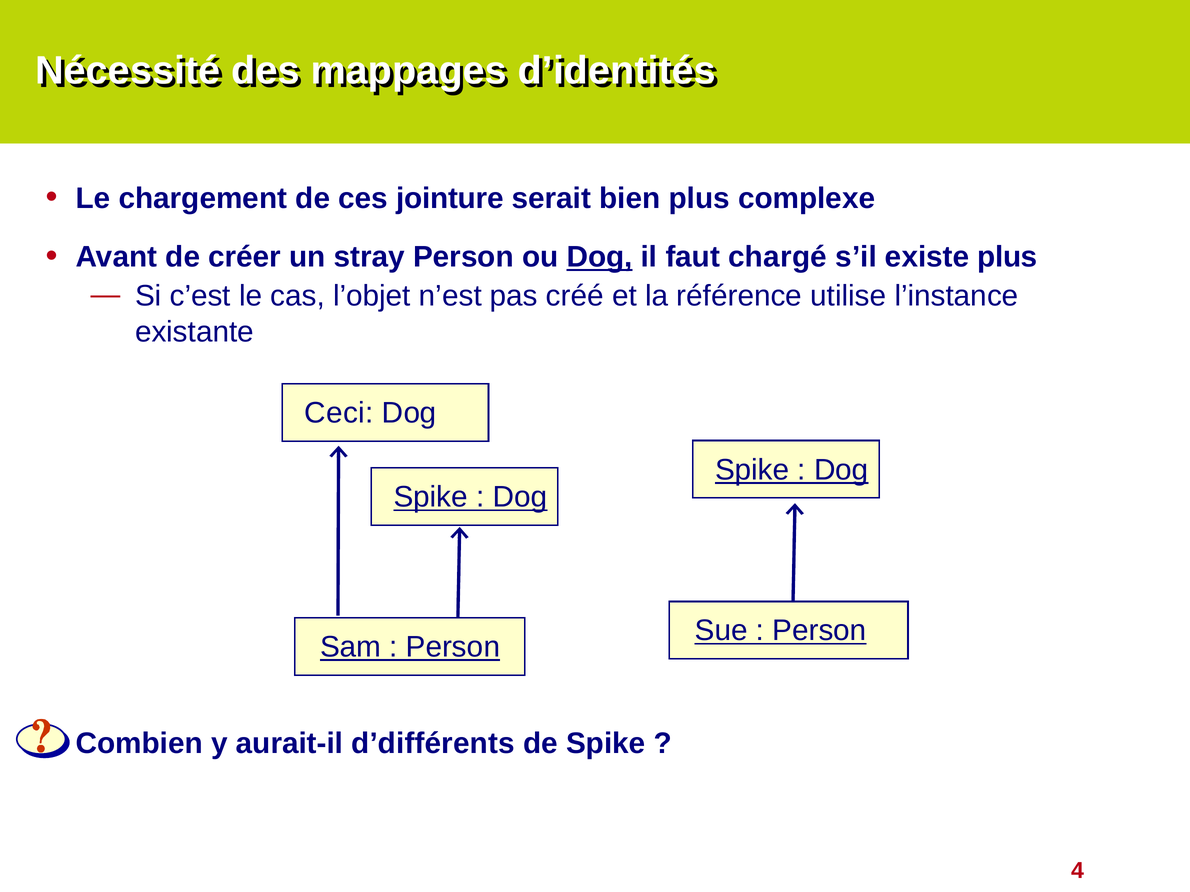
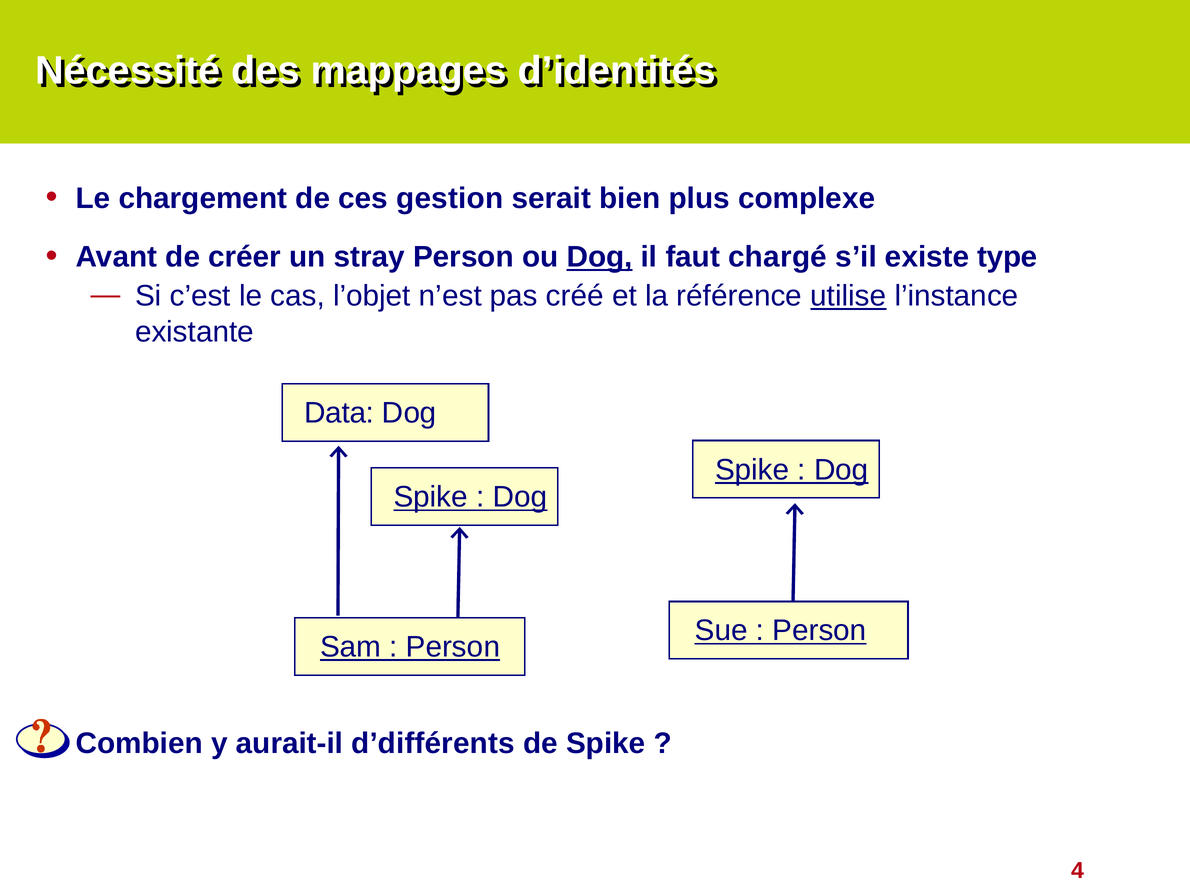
jointure: jointure -> gestion
existe plus: plus -> type
utilise underline: none -> present
Ceci: Ceci -> Data
